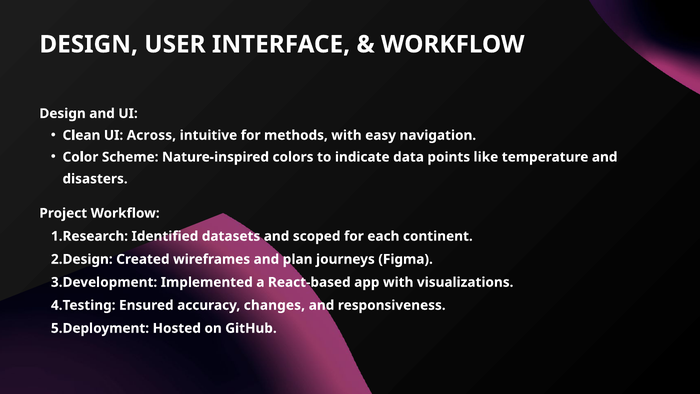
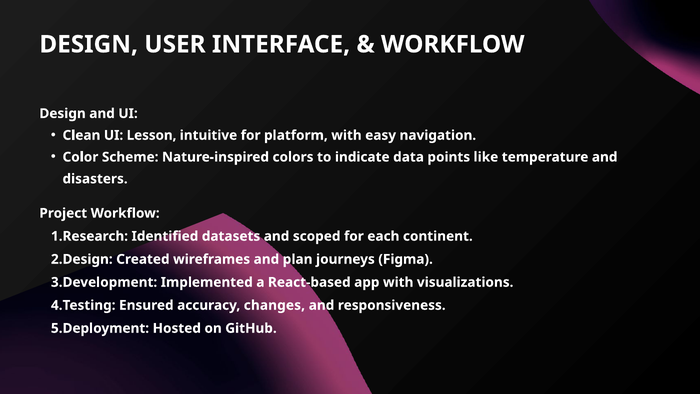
Across: Across -> Lesson
methods: methods -> platform
